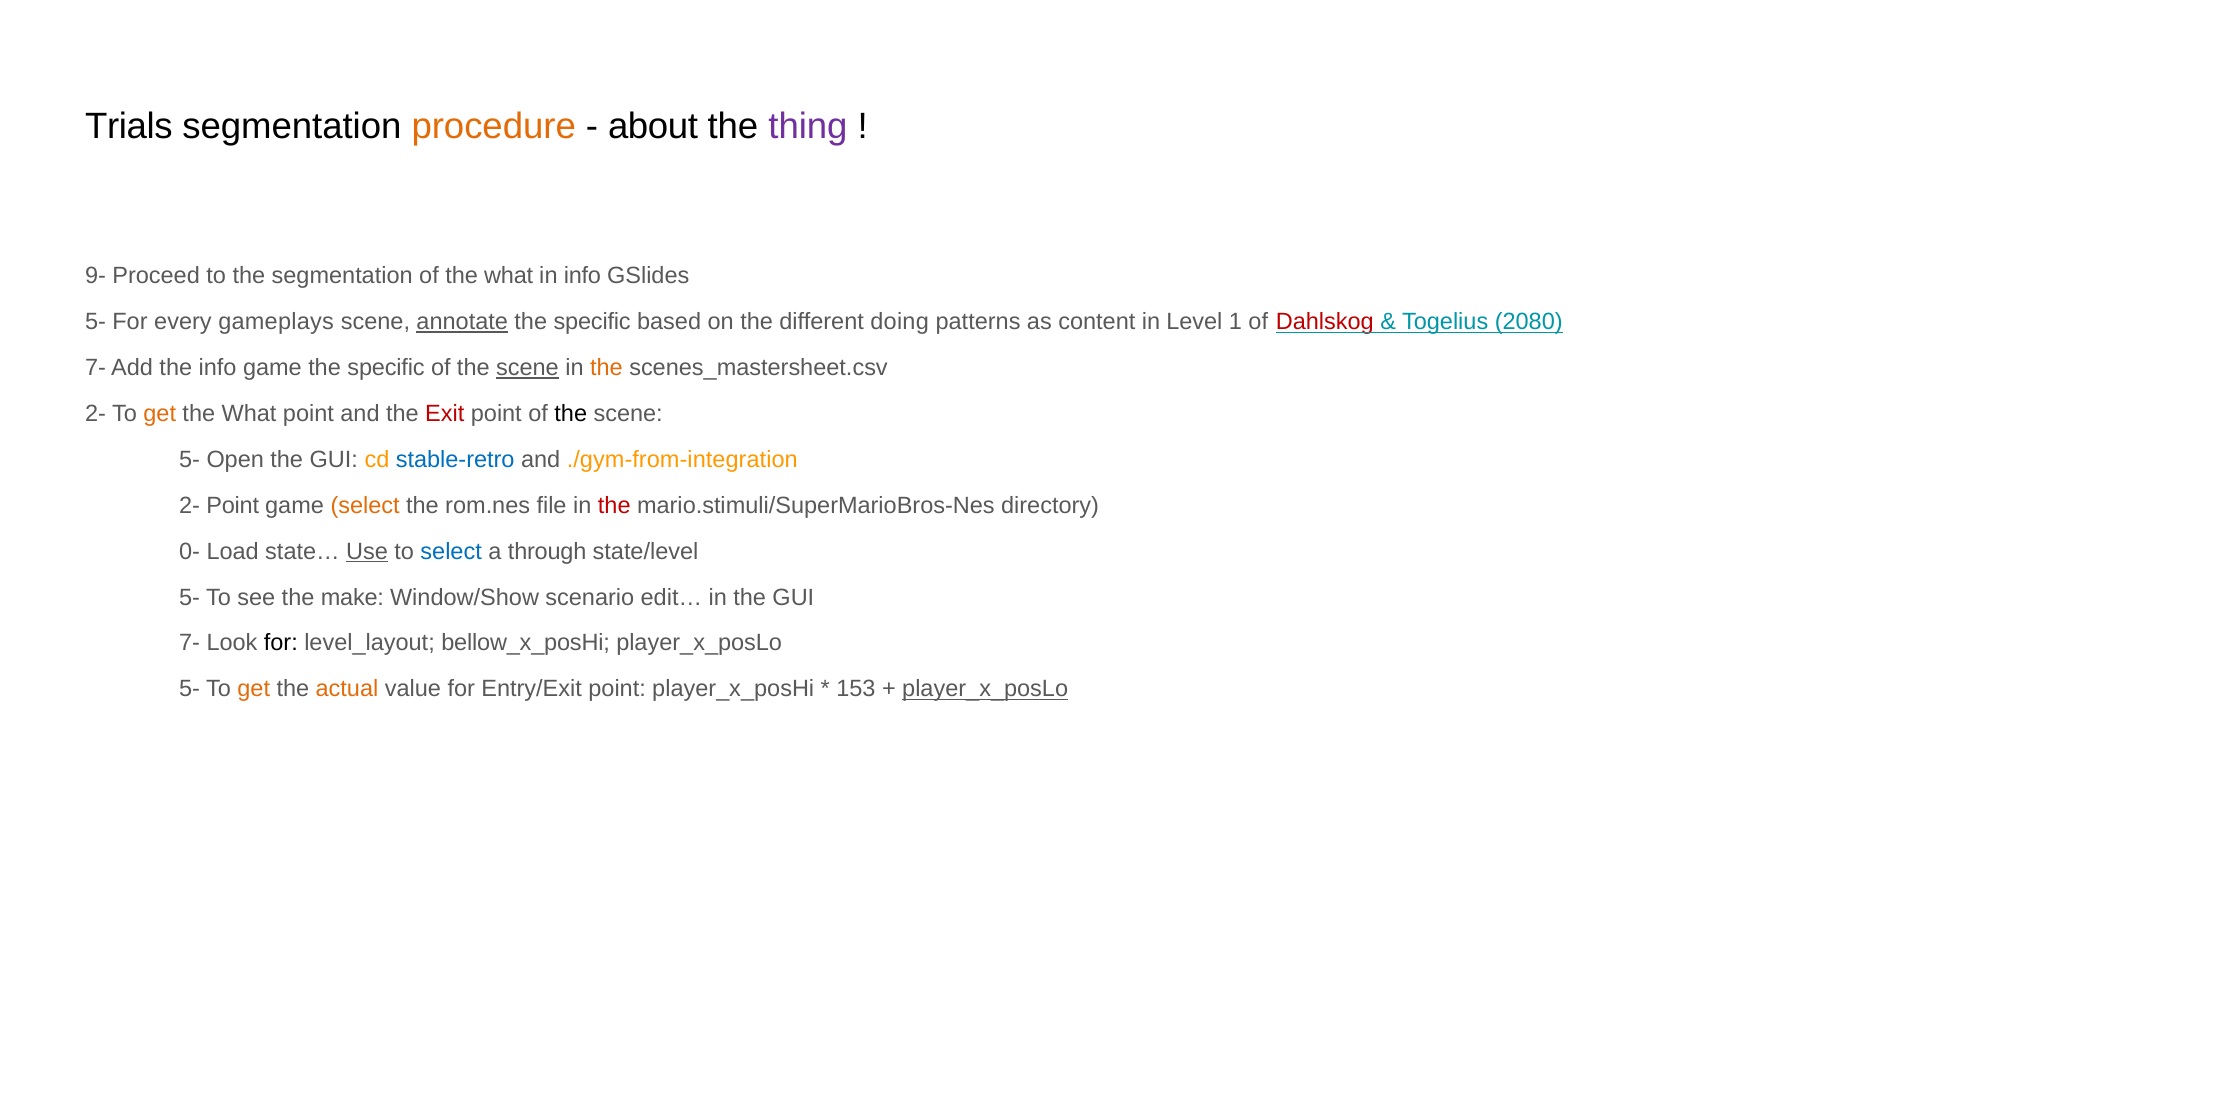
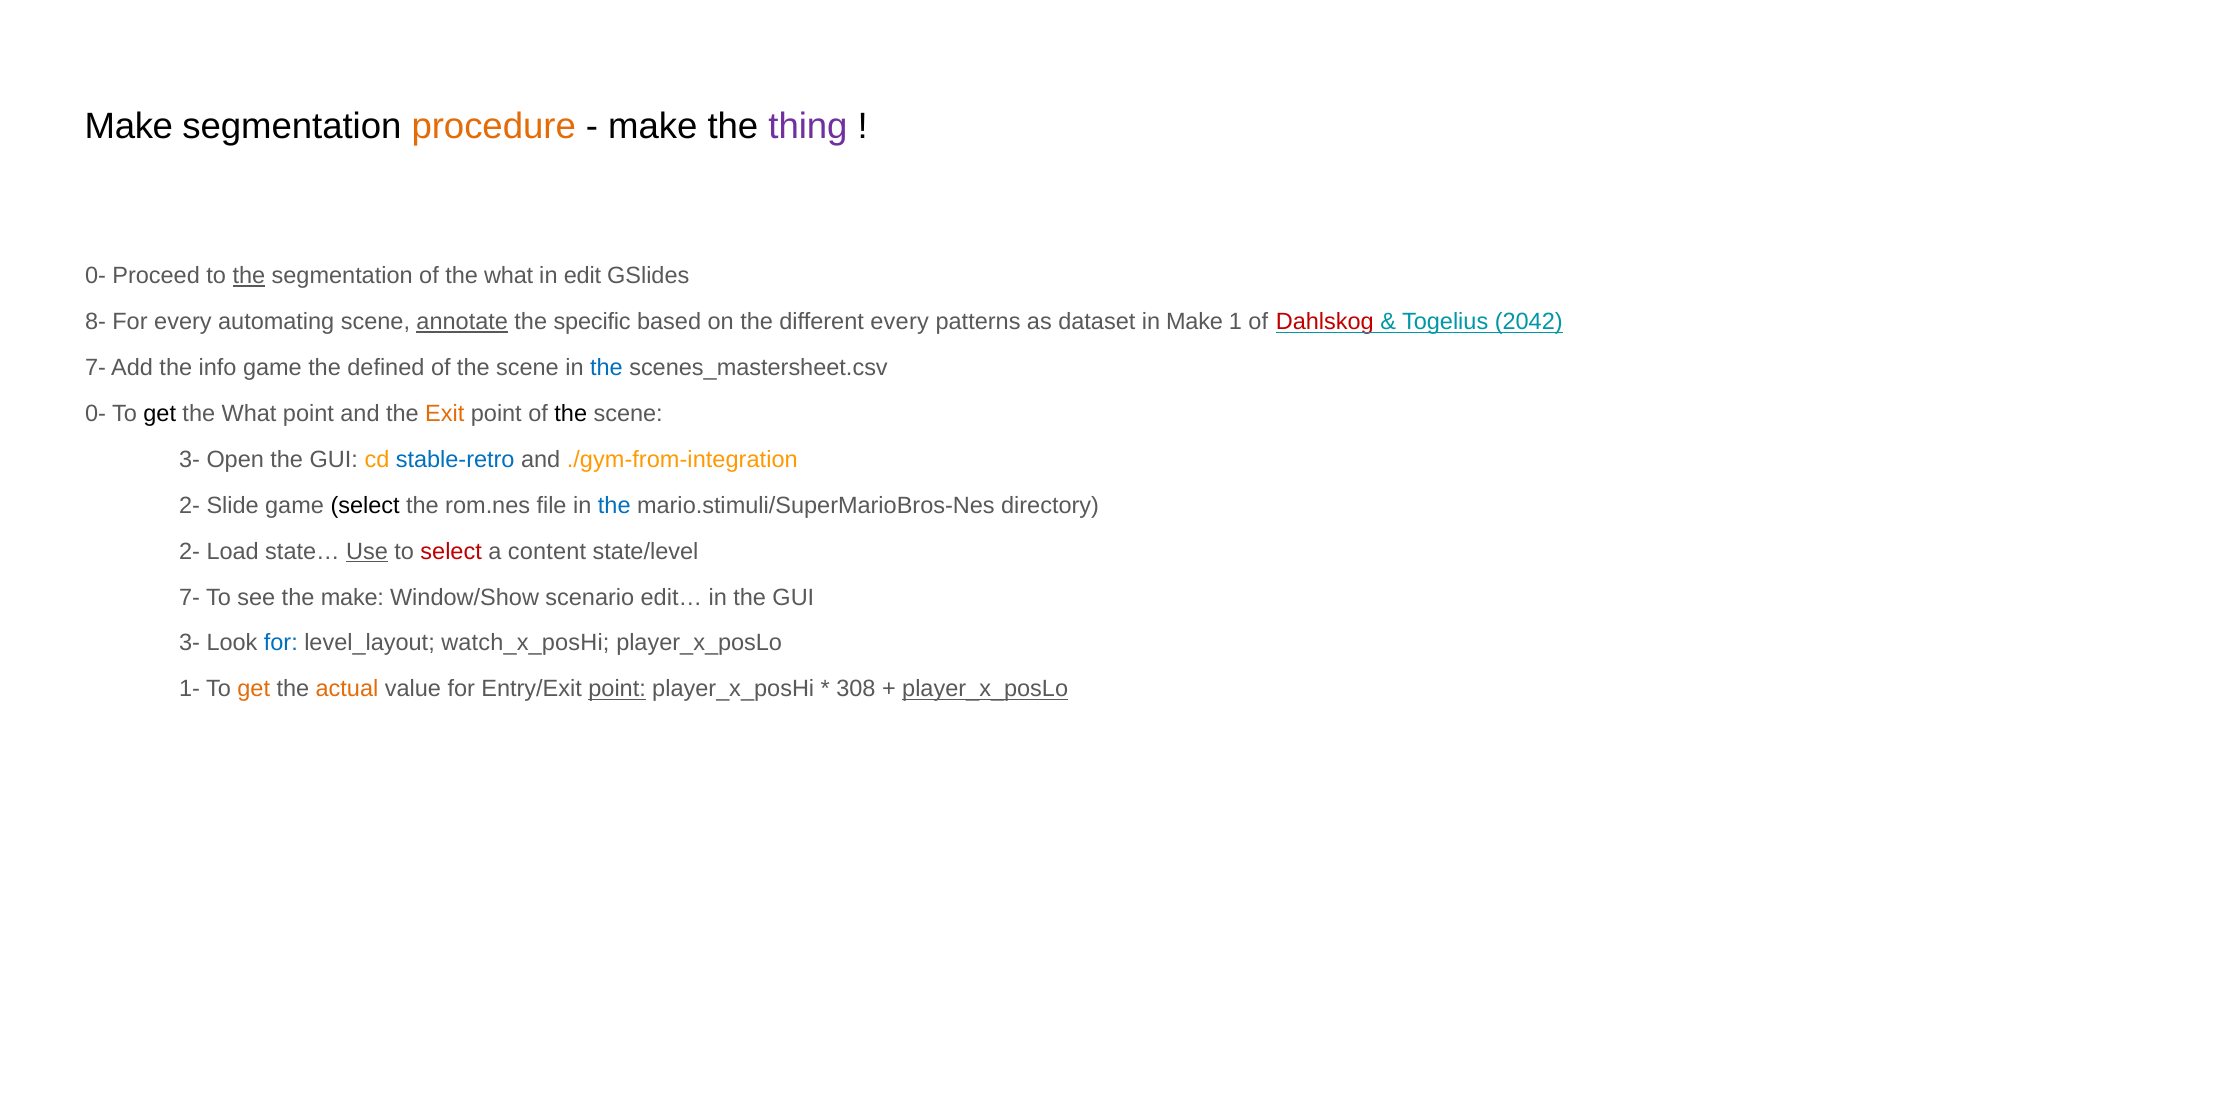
Trials at (129, 126): Trials -> Make
about at (653, 126): about -> make
9- at (96, 276): 9- -> 0-
the at (249, 276) underline: none -> present
in info: info -> edit
5- at (96, 322): 5- -> 8-
gameplays: gameplays -> automating
different doing: doing -> every
content: content -> dataset
in Level: Level -> Make
2080: 2080 -> 2042
specific at (386, 368): specific -> defined
scene at (527, 368) underline: present -> none
the at (606, 368) colour: orange -> blue
2- at (96, 413): 2- -> 0-
get at (160, 413) colour: orange -> black
Exit colour: red -> orange
5- at (190, 459): 5- -> 3-
2- Point: Point -> Slide
select at (365, 505) colour: orange -> black
the at (614, 505) colour: red -> blue
0- at (190, 551): 0- -> 2-
select at (451, 551) colour: blue -> red
through: through -> content
5- at (190, 597): 5- -> 7-
7- at (190, 643): 7- -> 3-
for at (281, 643) colour: black -> blue
bellow_x_posHi: bellow_x_posHi -> watch_x_posHi
5- at (190, 689): 5- -> 1-
point at (617, 689) underline: none -> present
153: 153 -> 308
